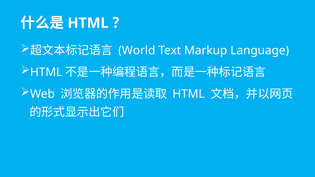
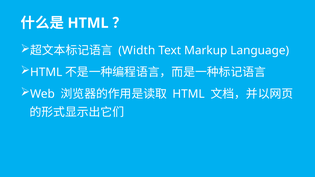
World: World -> Width
